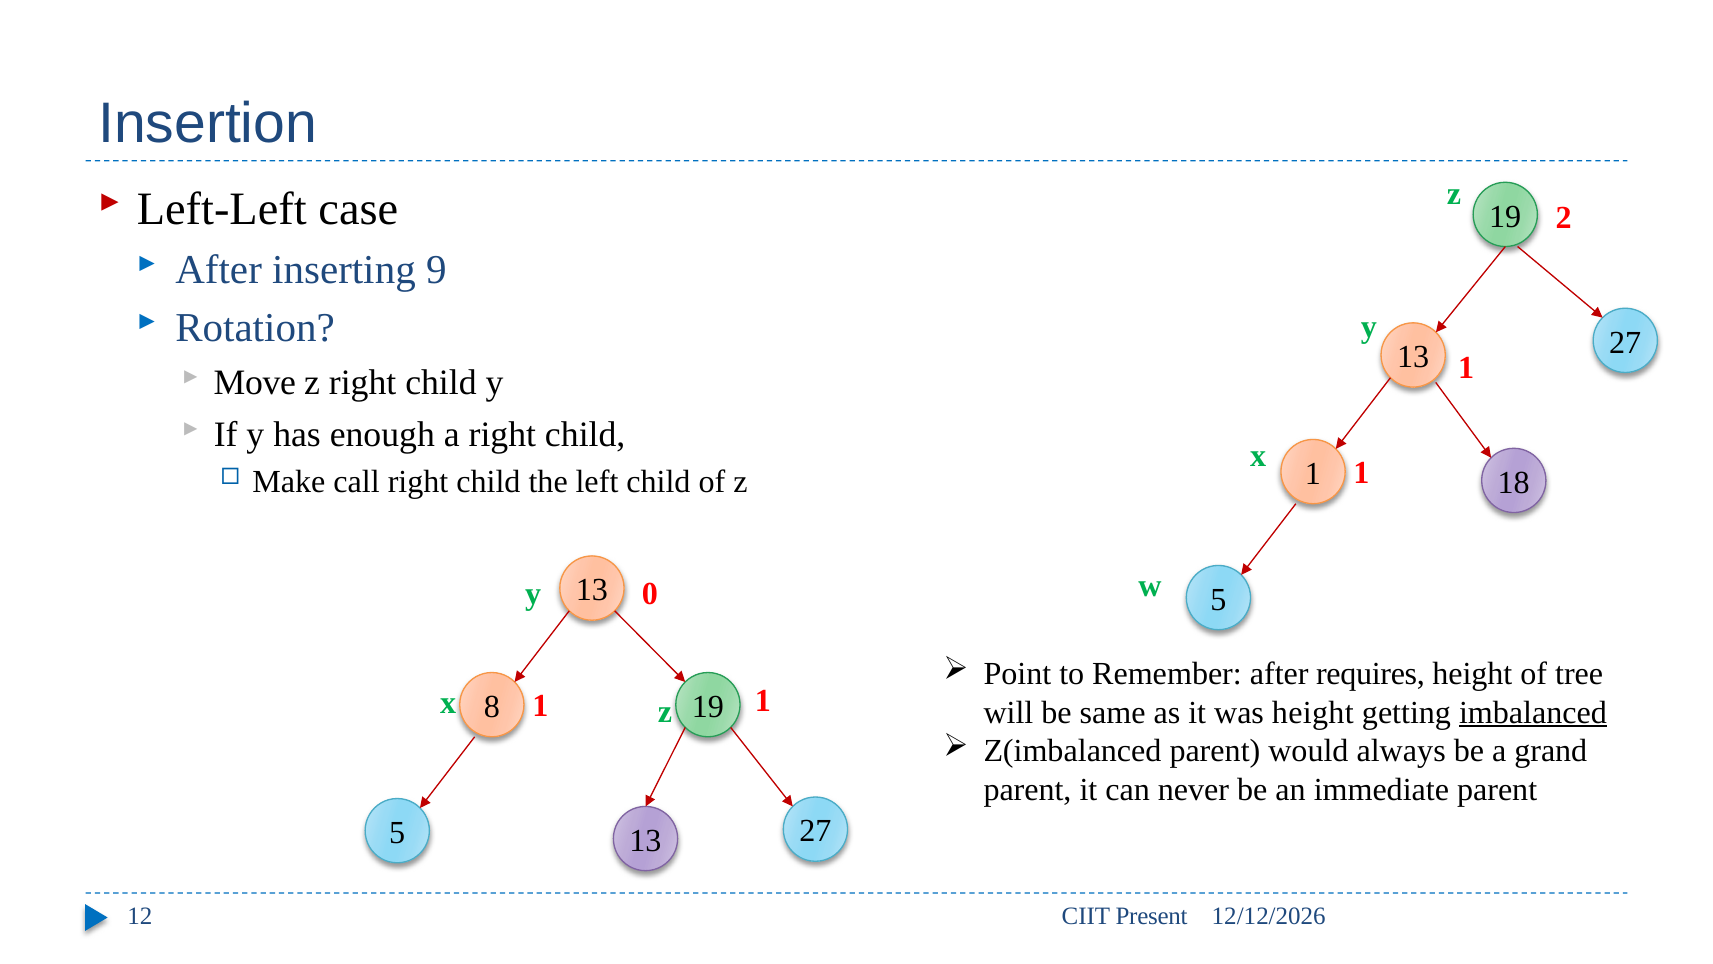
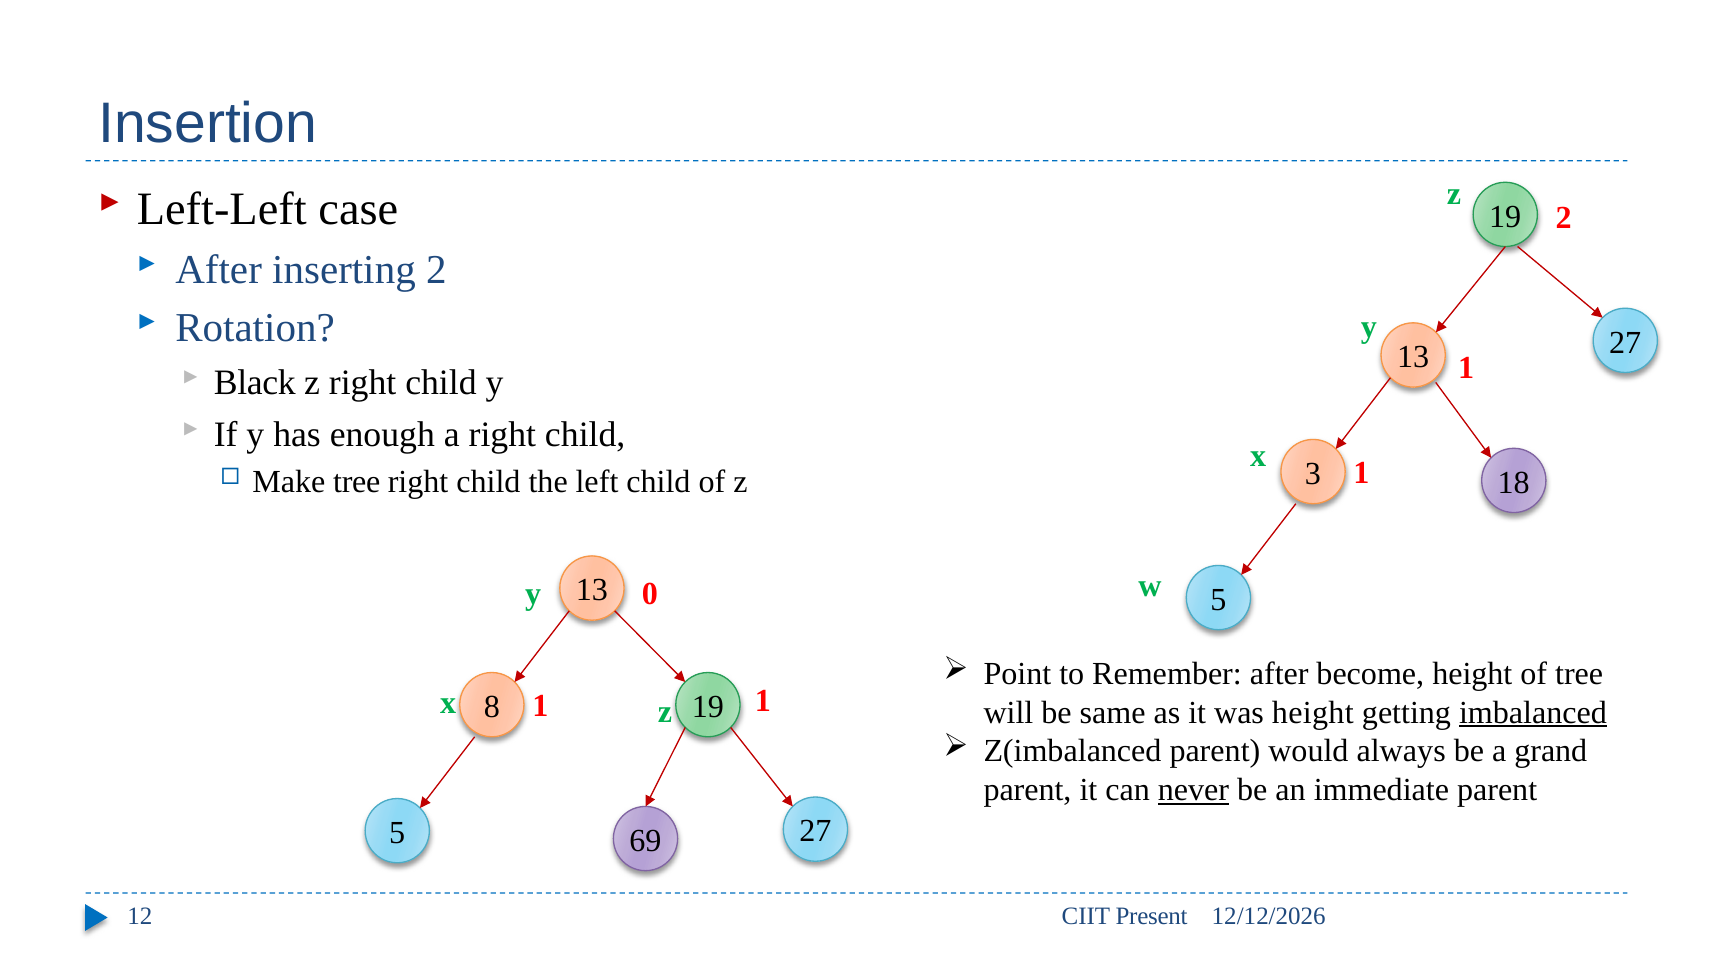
inserting 9: 9 -> 2
Move: Move -> Black
Make call: call -> tree
z 1: 1 -> 3
requires: requires -> become
never underline: none -> present
5 13: 13 -> 69
